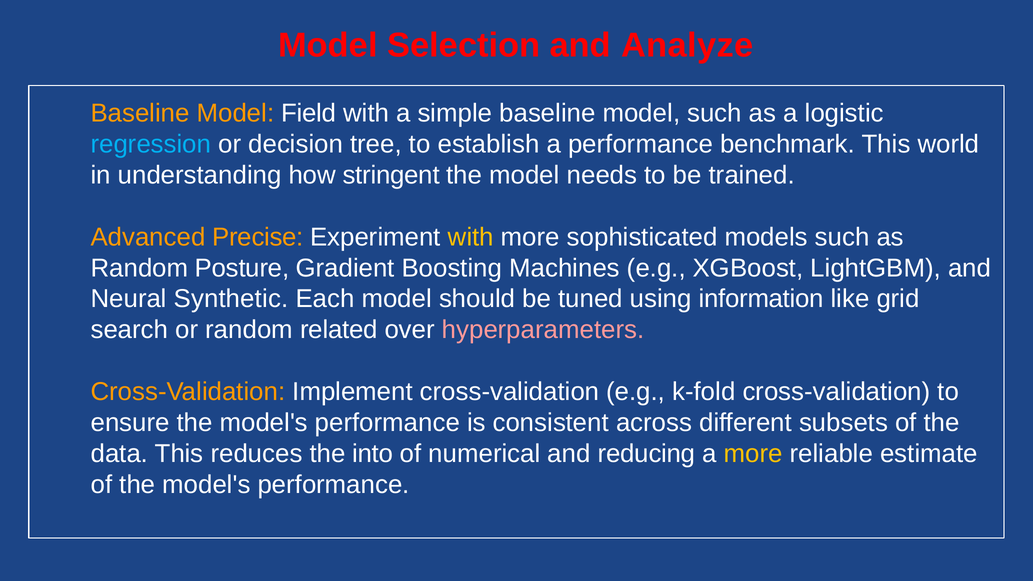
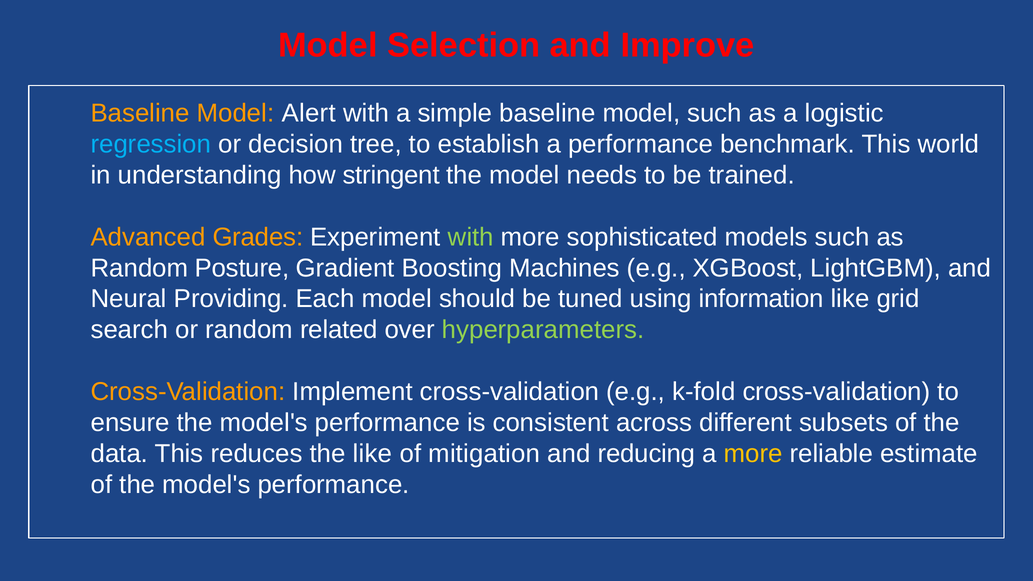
Analyze: Analyze -> Improve
Field: Field -> Alert
Precise: Precise -> Grades
with at (471, 237) colour: yellow -> light green
Synthetic: Synthetic -> Providing
hyperparameters colour: pink -> light green
the into: into -> like
numerical: numerical -> mitigation
